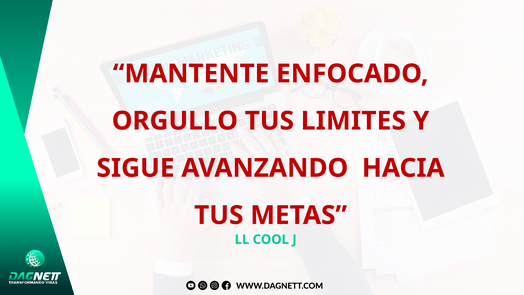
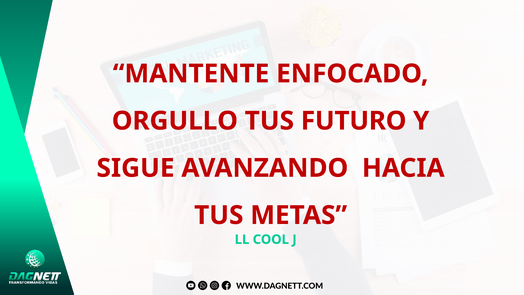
LIMITES: LIMITES -> FUTURO
